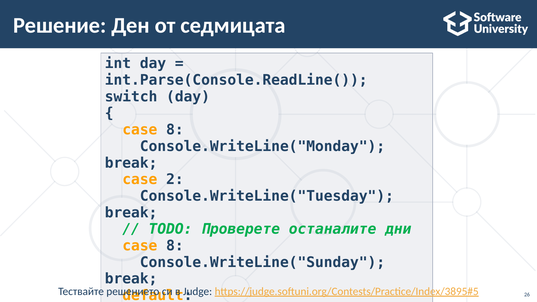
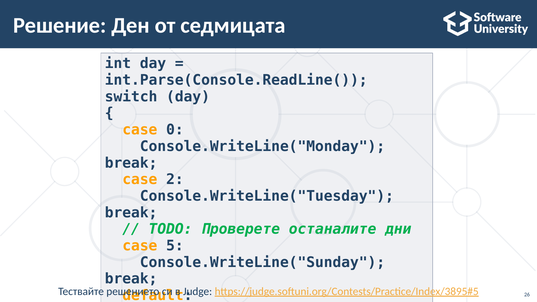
8 at (175, 130): 8 -> 0
8 at (175, 246): 8 -> 5
